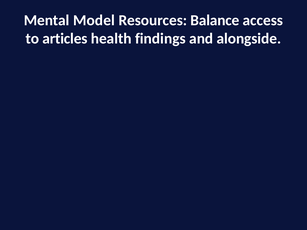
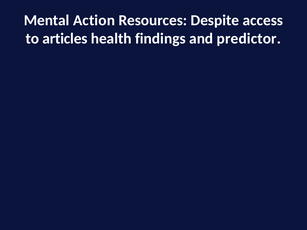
Model: Model -> Action
Balance: Balance -> Despite
alongside: alongside -> predictor
